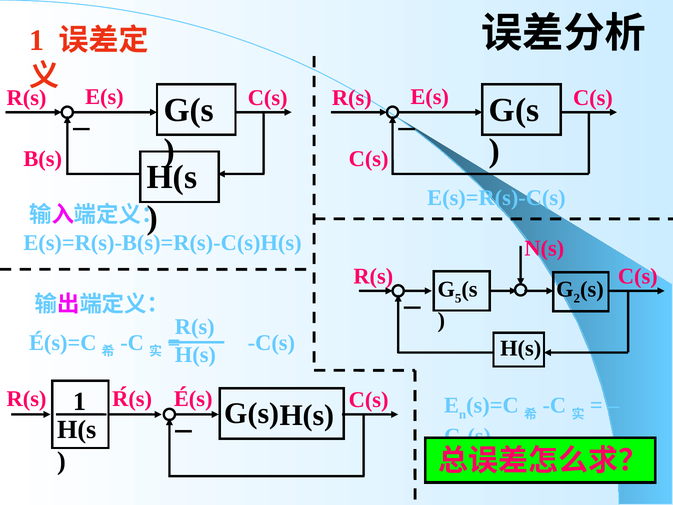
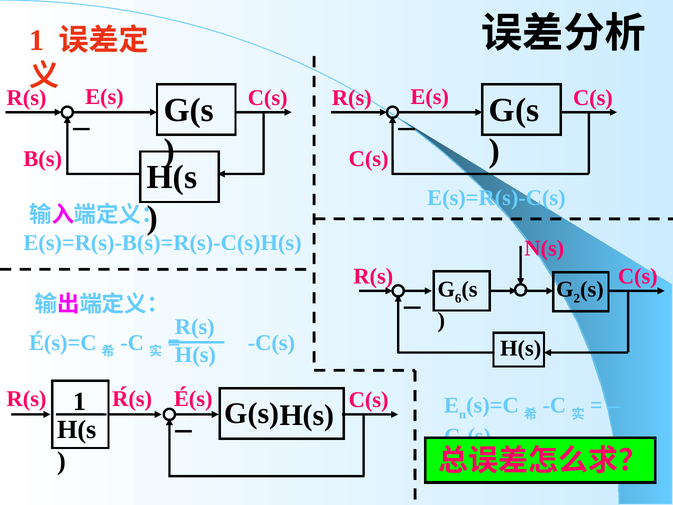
5: 5 -> 6
